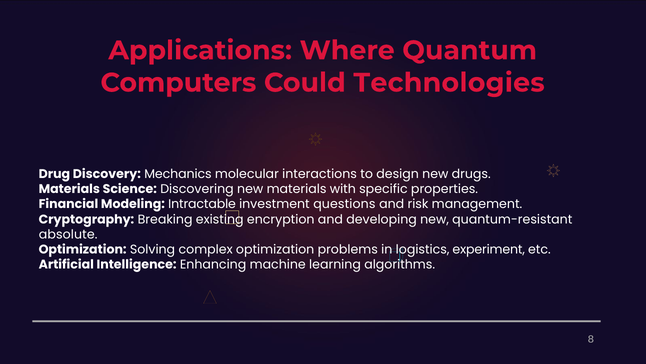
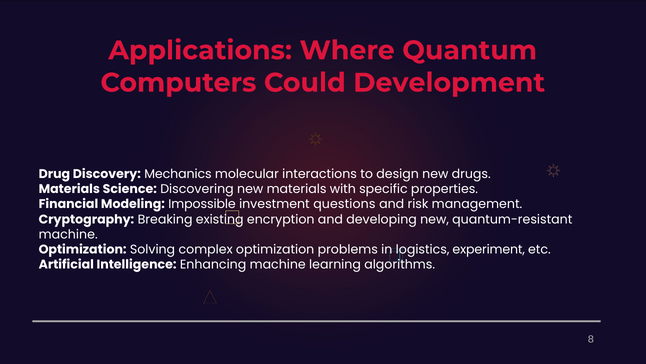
Technologies: Technologies -> Development
Intractable: Intractable -> Impossible
absolute at (68, 234): absolute -> machine
